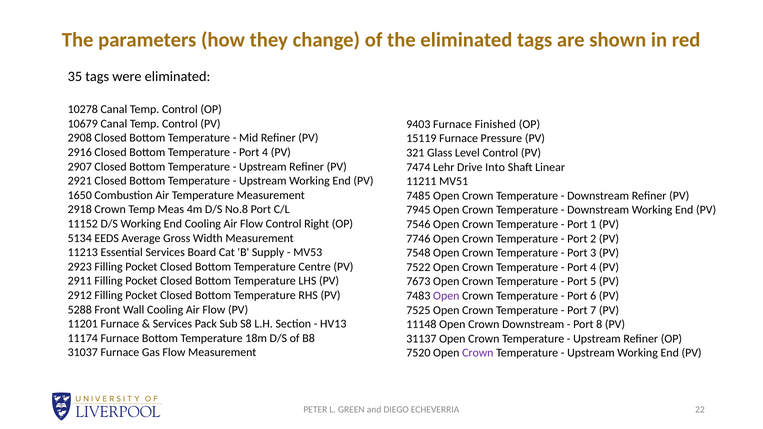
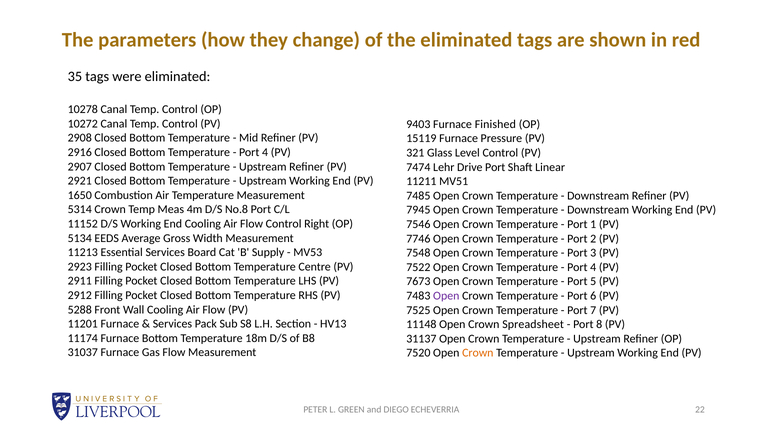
10679: 10679 -> 10272
Drive Into: Into -> Port
2918: 2918 -> 5314
Crown Downstream: Downstream -> Spreadsheet
Crown at (478, 353) colour: purple -> orange
